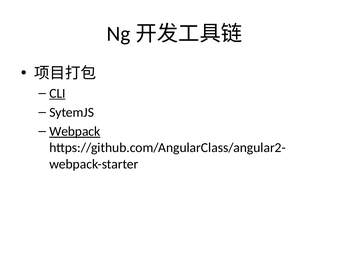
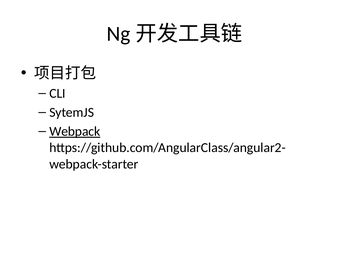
CLI underline: present -> none
